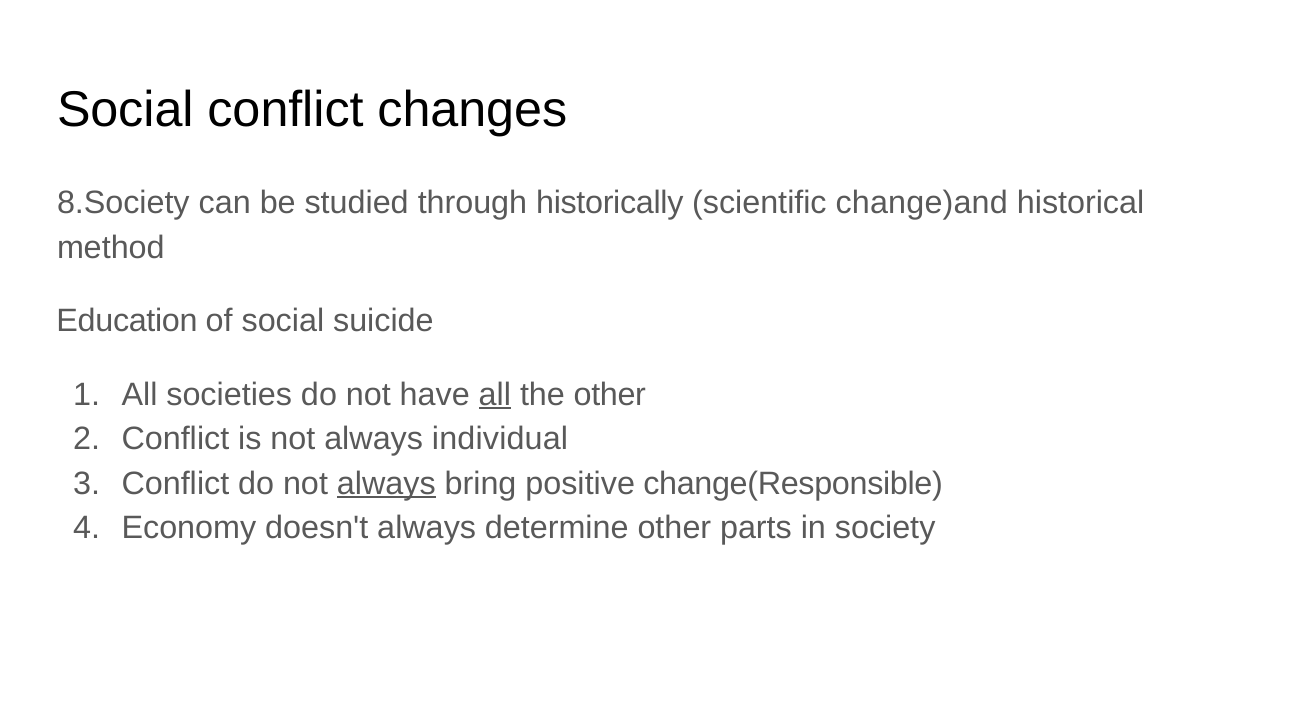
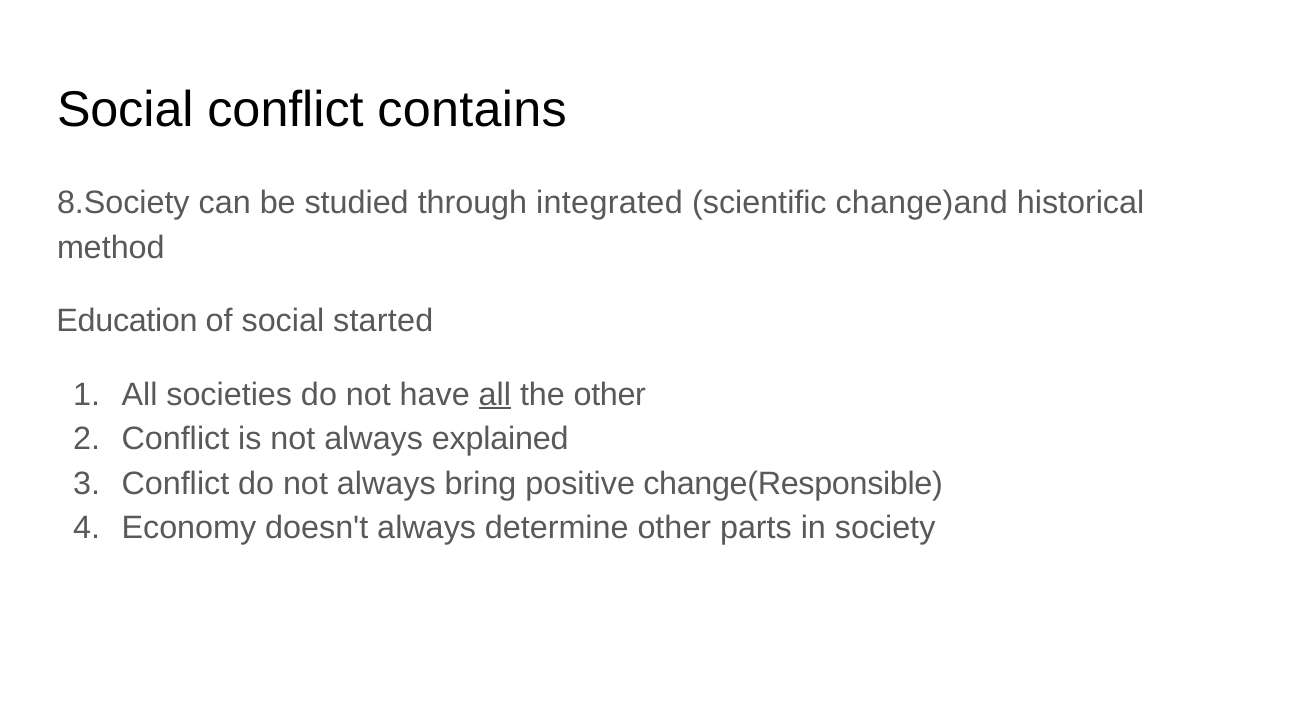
changes: changes -> contains
historically: historically -> integrated
suicide: suicide -> started
individual: individual -> explained
always at (386, 484) underline: present -> none
